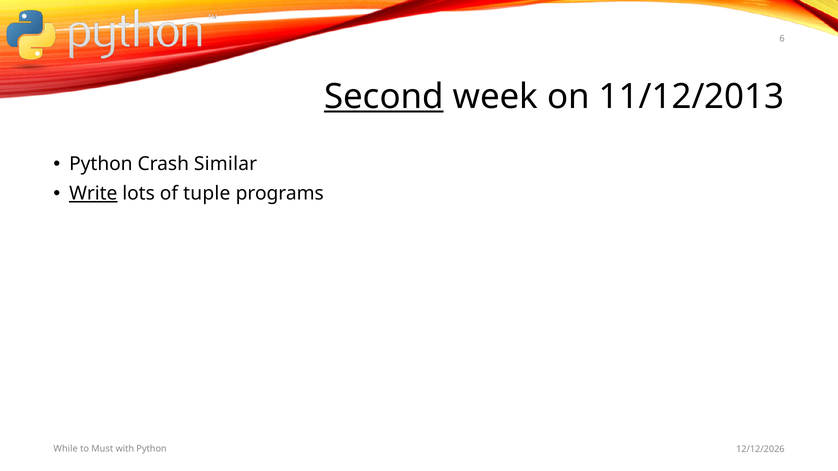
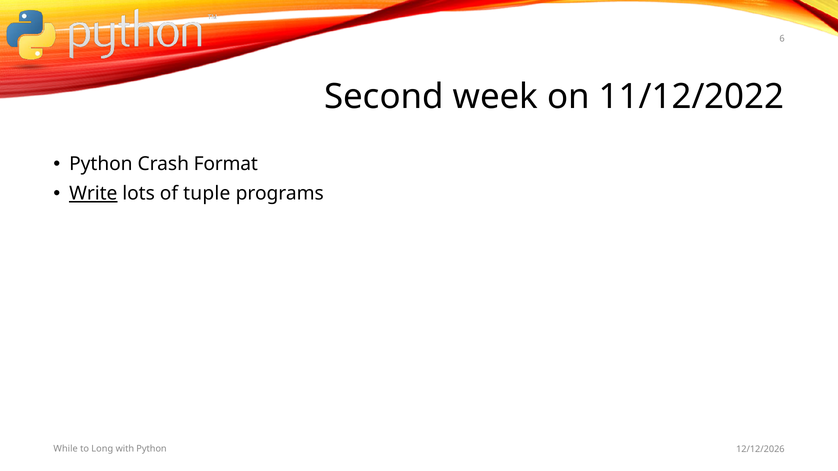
Second underline: present -> none
11/12/2013: 11/12/2013 -> 11/12/2022
Similar: Similar -> Format
Must: Must -> Long
